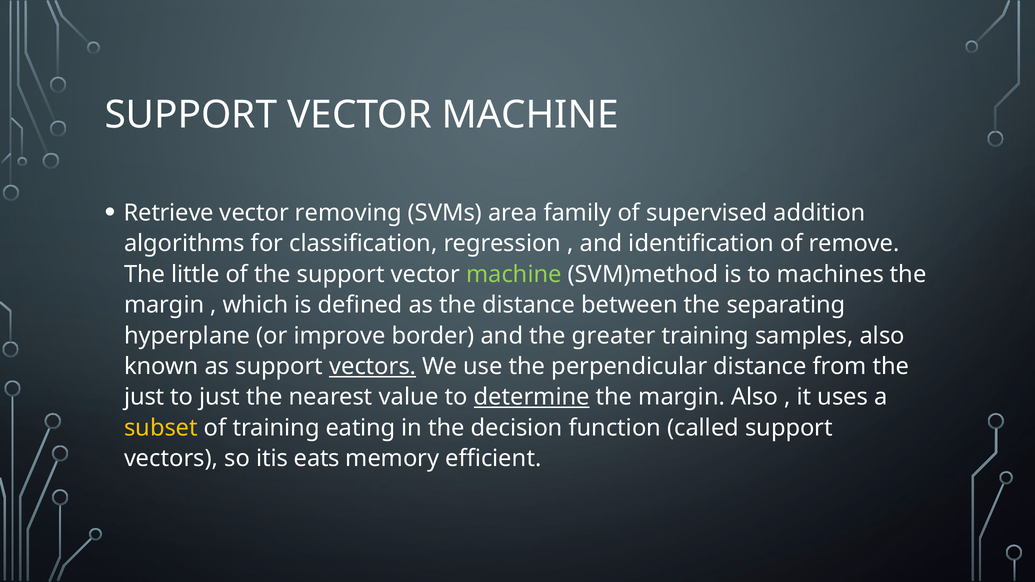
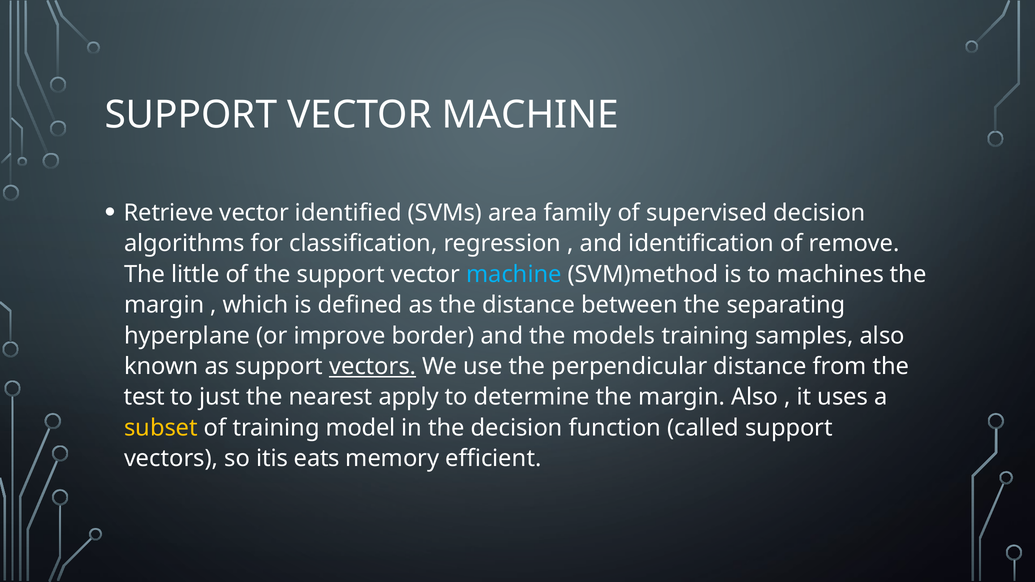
removing: removing -> identified
supervised addition: addition -> decision
machine at (514, 274) colour: light green -> light blue
greater: greater -> models
just at (144, 397): just -> test
value: value -> apply
determine underline: present -> none
eating: eating -> model
